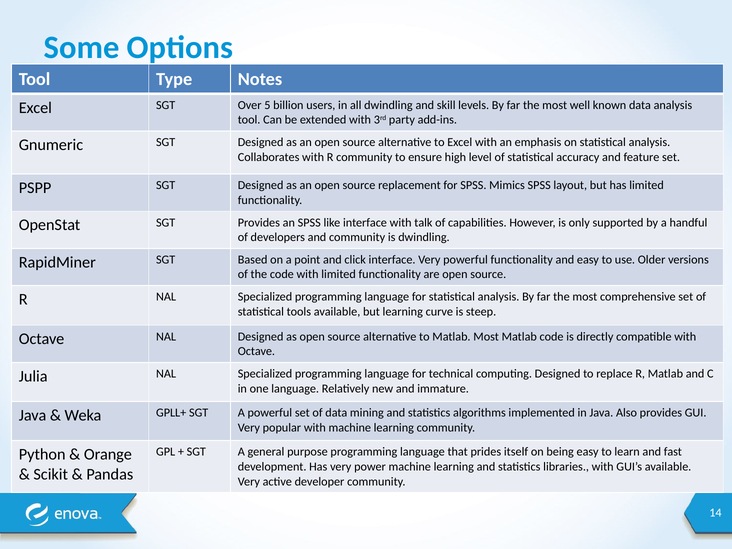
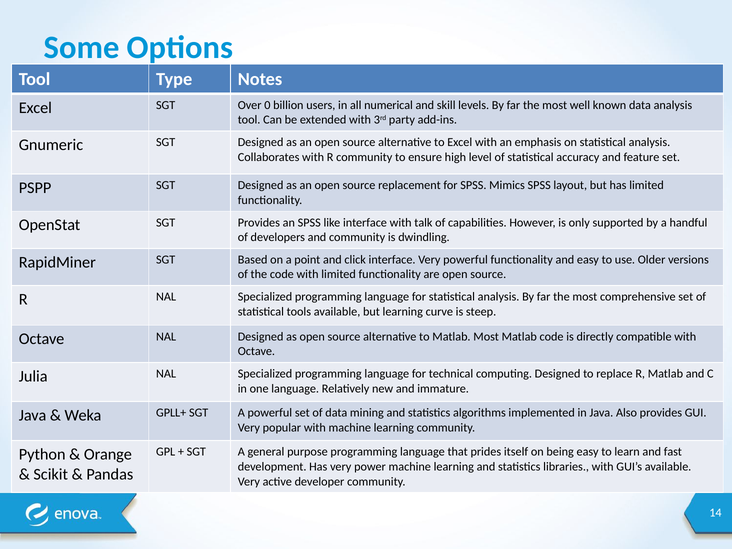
5: 5 -> 0
all dwindling: dwindling -> numerical
